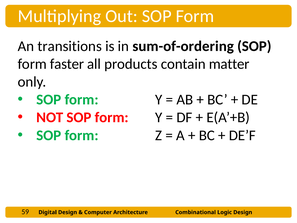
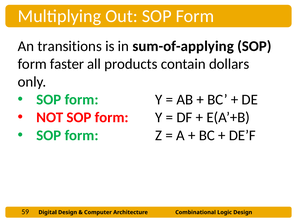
sum-of-ordering: sum-of-ordering -> sum-of-applying
matter: matter -> dollars
